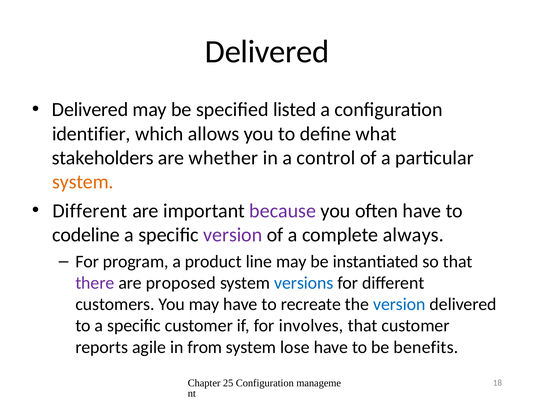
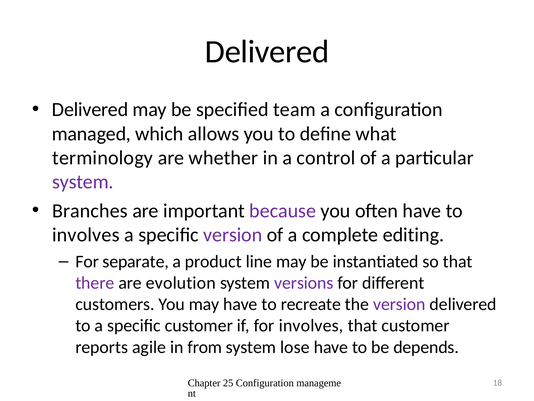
listed: listed -> team
identifier: identifier -> managed
stakeholders: stakeholders -> terminology
system at (83, 182) colour: orange -> purple
Different at (90, 210): Different -> Branches
codeline at (86, 235): codeline -> involves
always: always -> editing
program: program -> separate
proposed: proposed -> evolution
versions colour: blue -> purple
version at (399, 304) colour: blue -> purple
benefits: benefits -> depends
